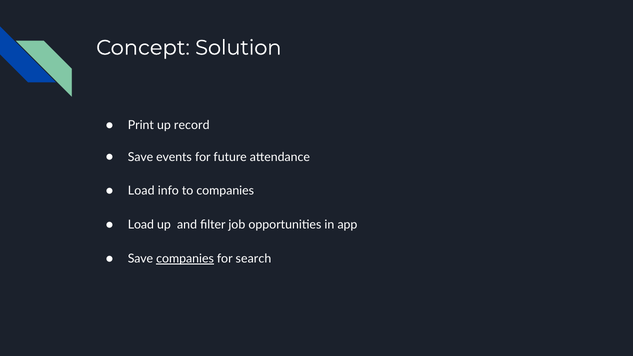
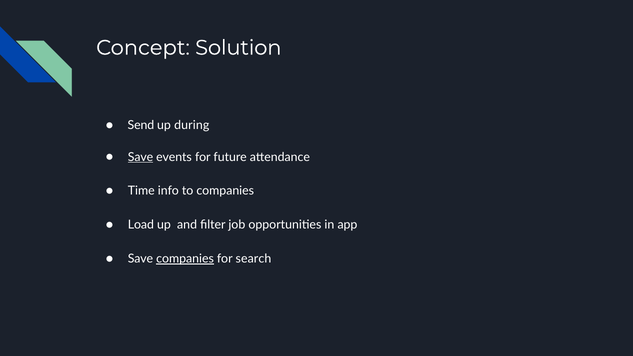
Print: Print -> Send
record: record -> during
Save at (140, 157) underline: none -> present
Load at (141, 191): Load -> Time
